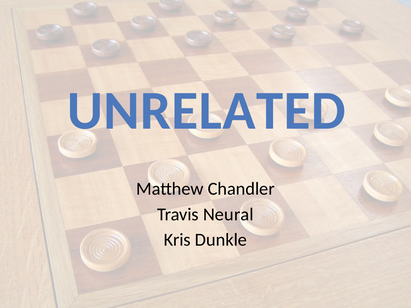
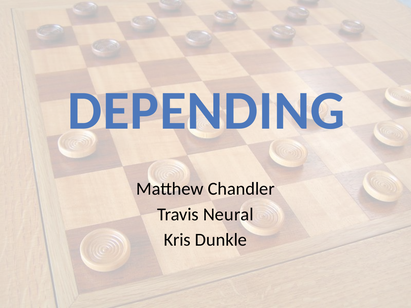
UNRELATED: UNRELATED -> DEPENDING
